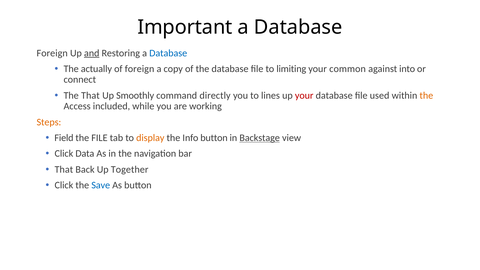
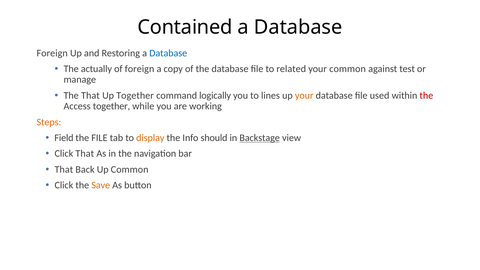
Important: Important -> Contained
and underline: present -> none
limiting: limiting -> related
into: into -> test
connect: connect -> manage
Up Smoothly: Smoothly -> Together
directly: directly -> logically
your at (304, 95) colour: red -> orange
the at (426, 95) colour: orange -> red
Access included: included -> together
Info button: button -> should
Click Data: Data -> That
Up Together: Together -> Common
Save colour: blue -> orange
